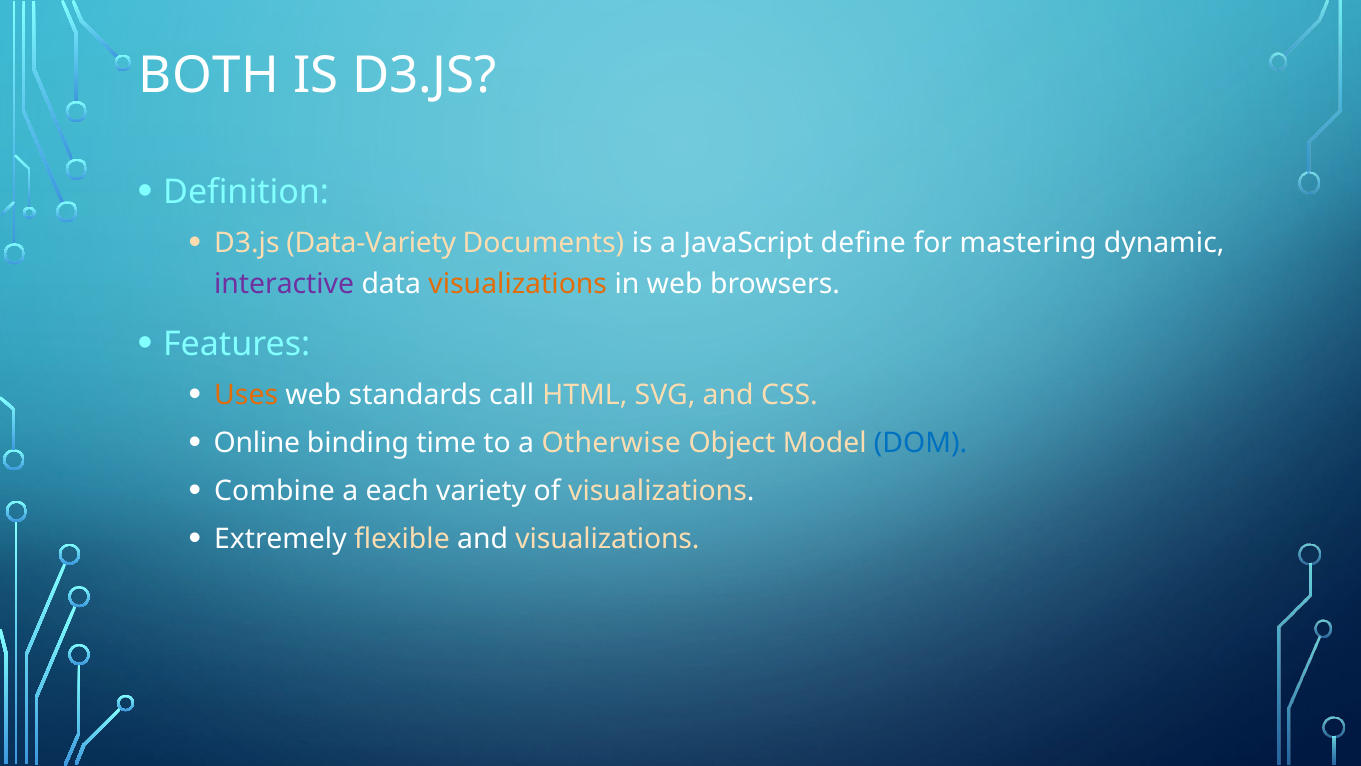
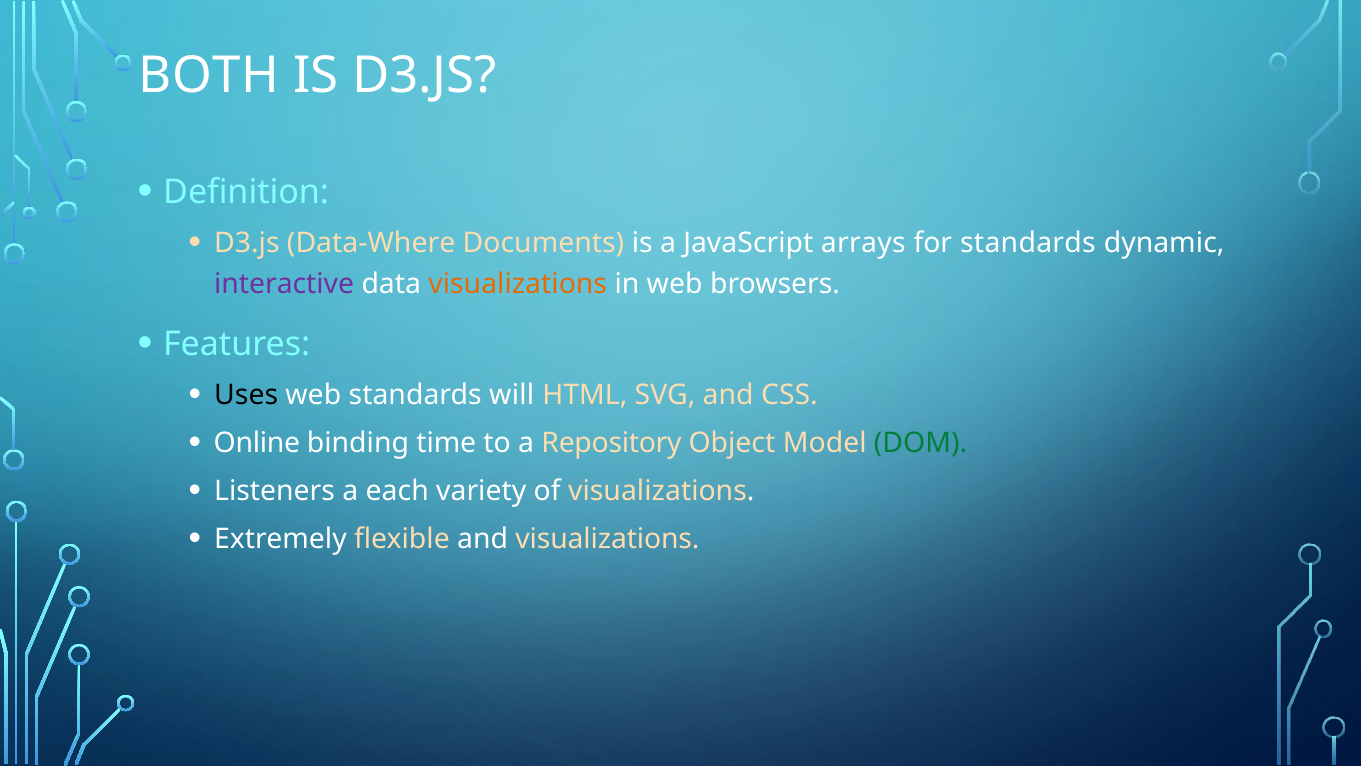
Data-Variety: Data-Variety -> Data-Where
define: define -> arrays
for mastering: mastering -> standards
Uses colour: orange -> black
call: call -> will
Otherwise: Otherwise -> Repository
DOM colour: blue -> green
Combine: Combine -> Listeners
